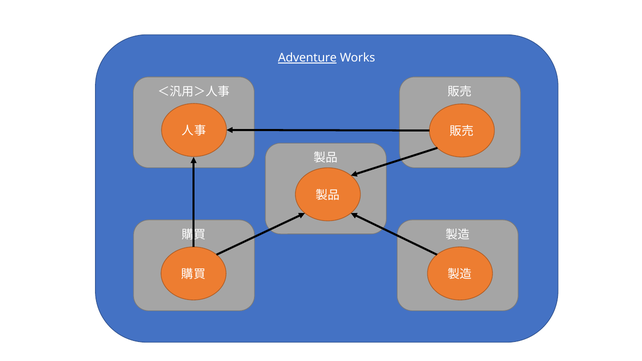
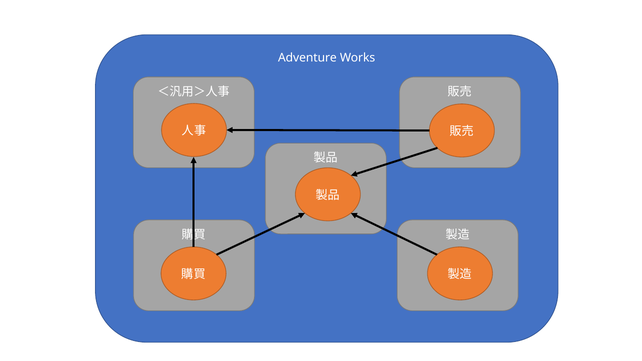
Adventure underline: present -> none
